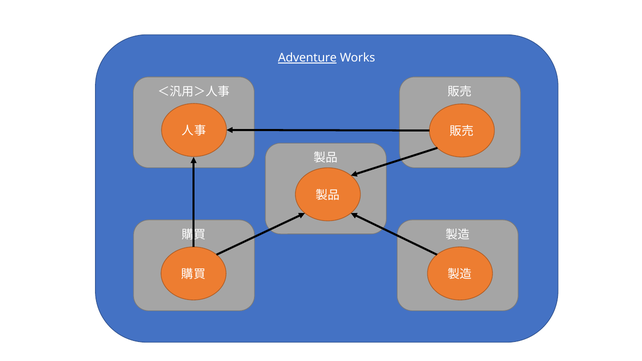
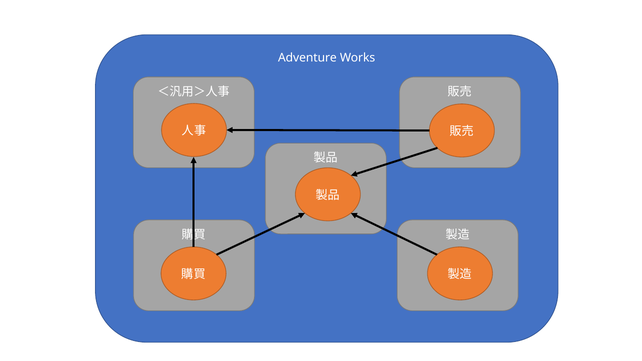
Adventure underline: present -> none
